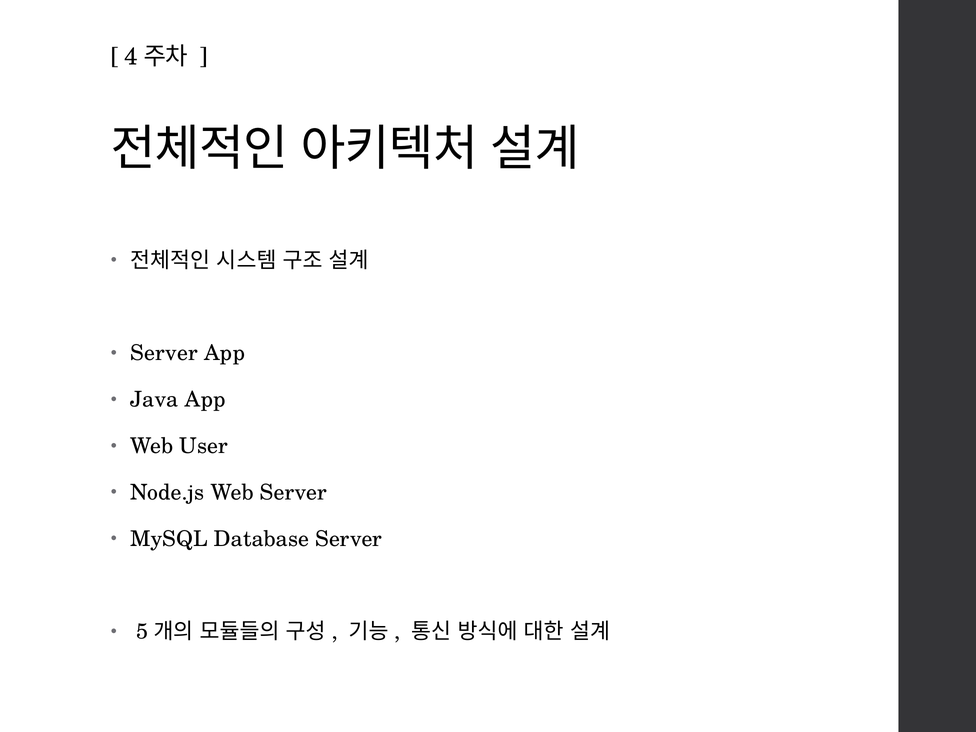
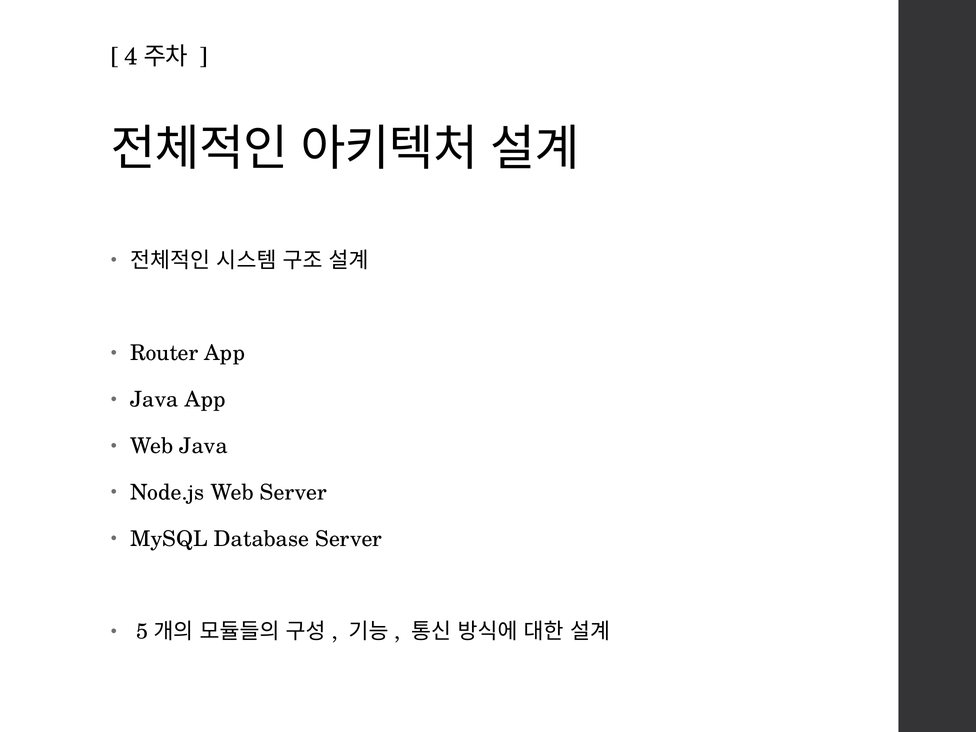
Server at (164, 353): Server -> Router
Web User: User -> Java
